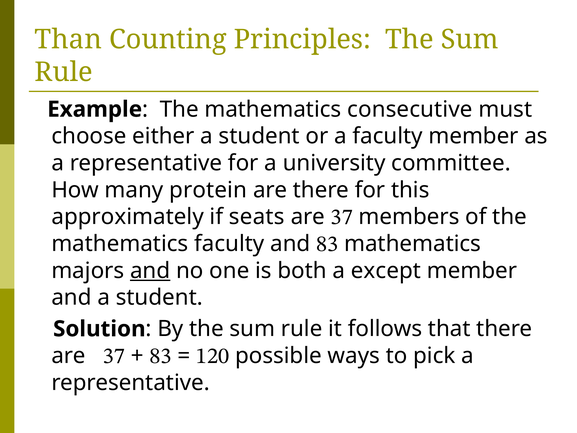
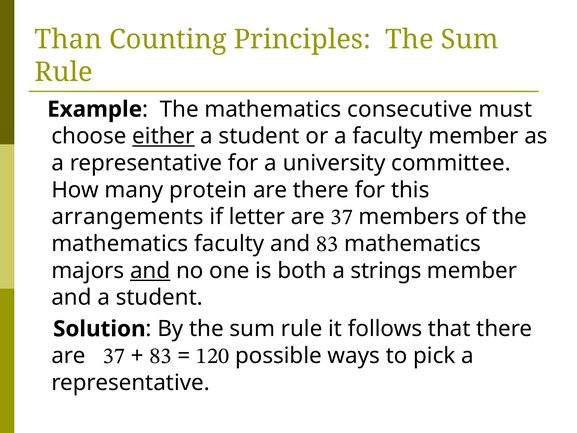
either underline: none -> present
approximately: approximately -> arrangements
seats: seats -> letter
except: except -> strings
